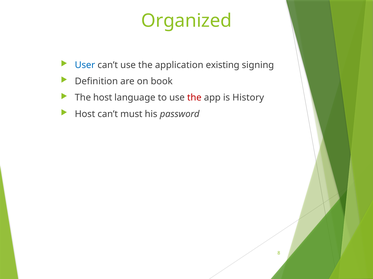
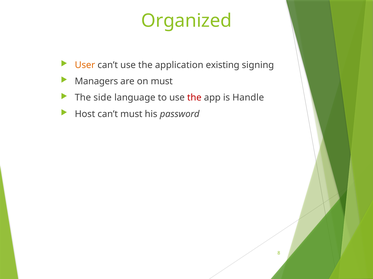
User colour: blue -> orange
Definition: Definition -> Managers
on book: book -> must
The host: host -> side
History: History -> Handle
